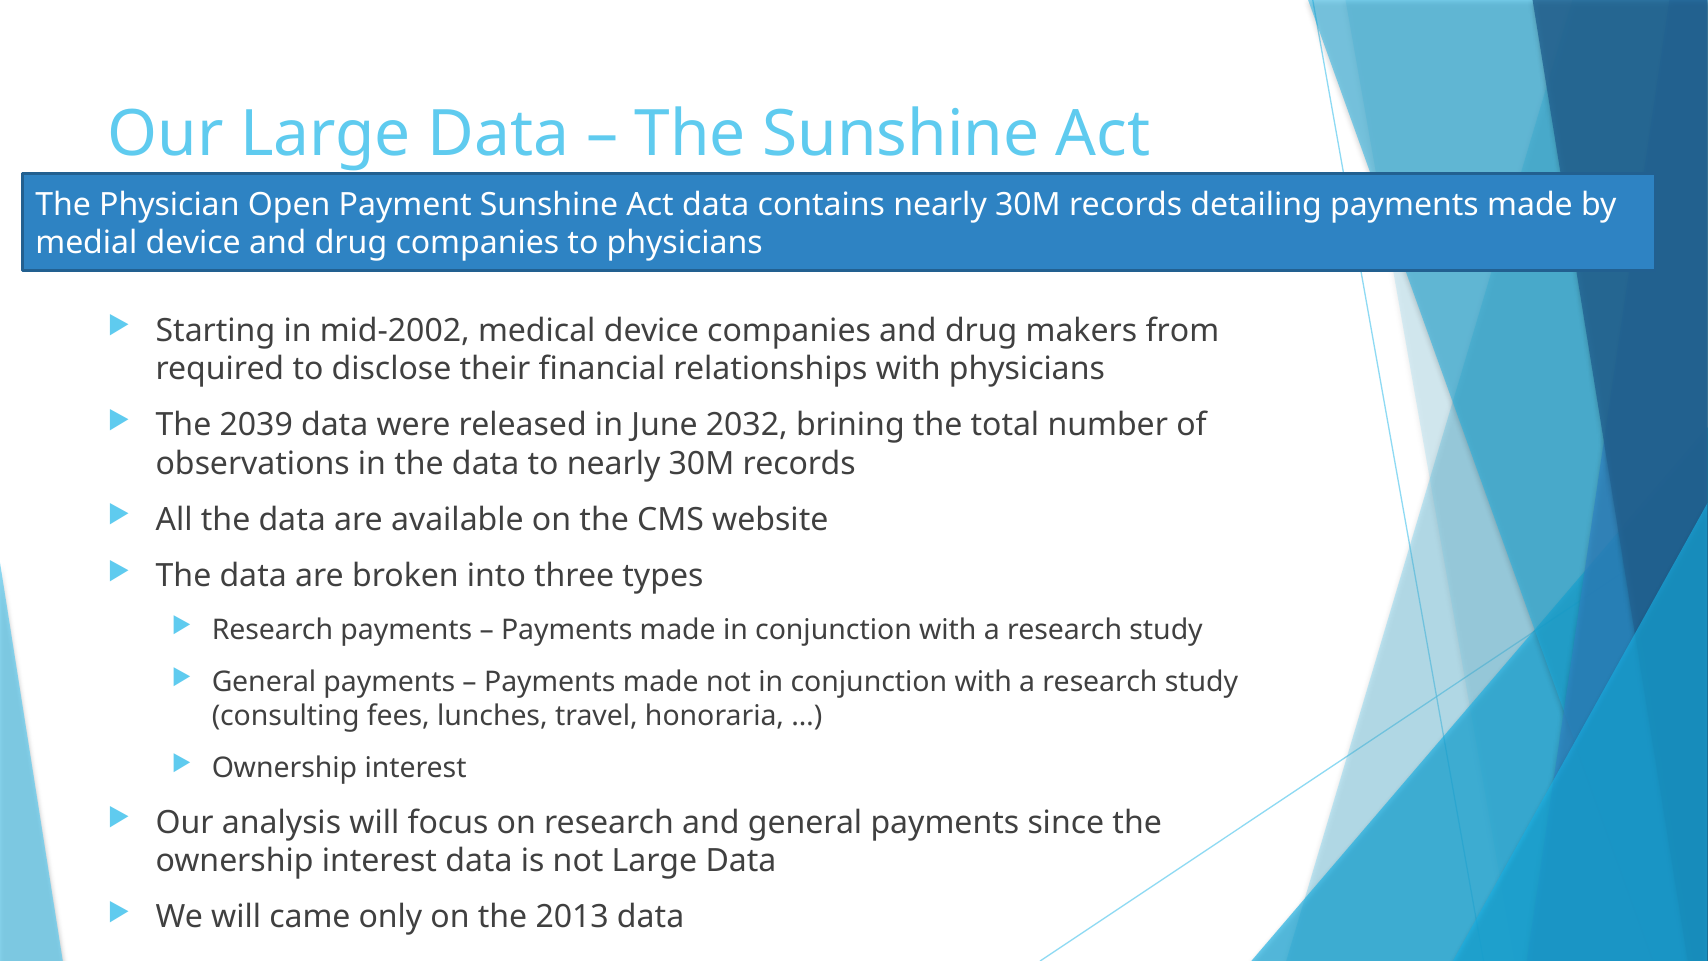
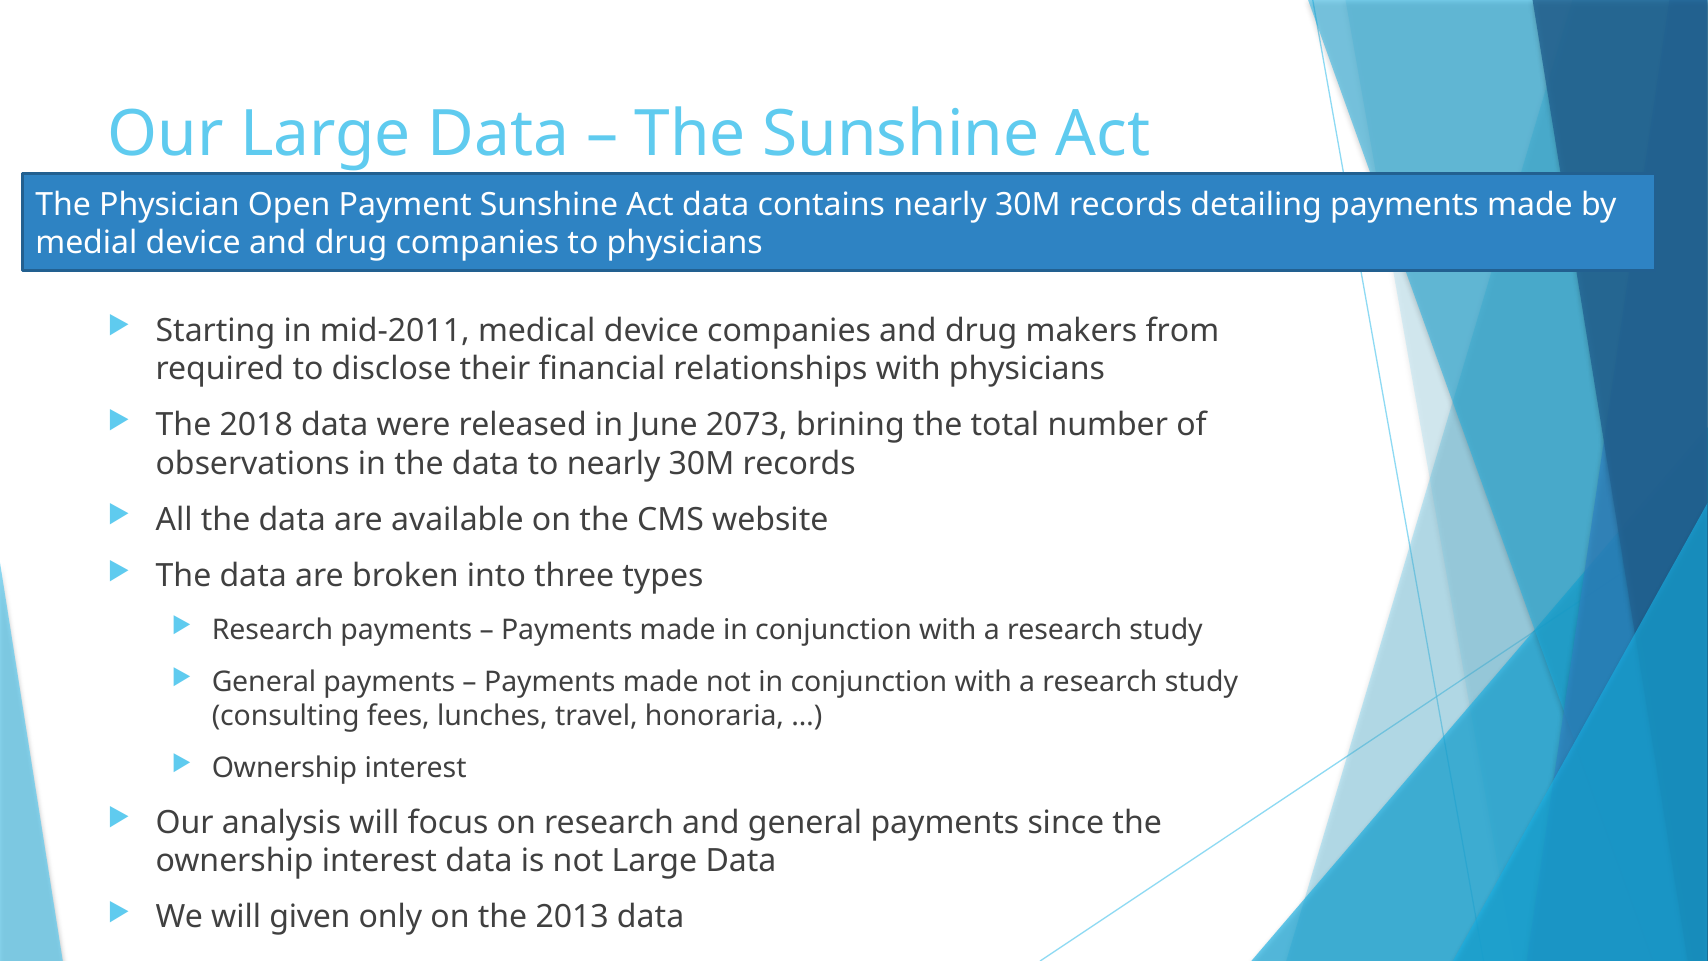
mid-2002: mid-2002 -> mid-2011
2039: 2039 -> 2018
2032: 2032 -> 2073
came: came -> given
